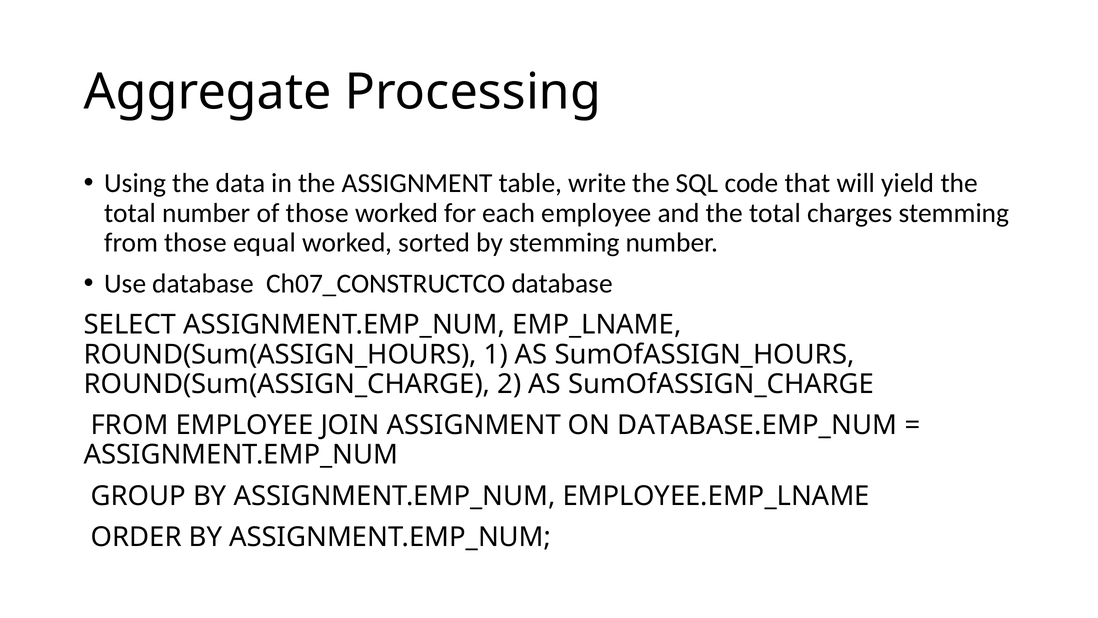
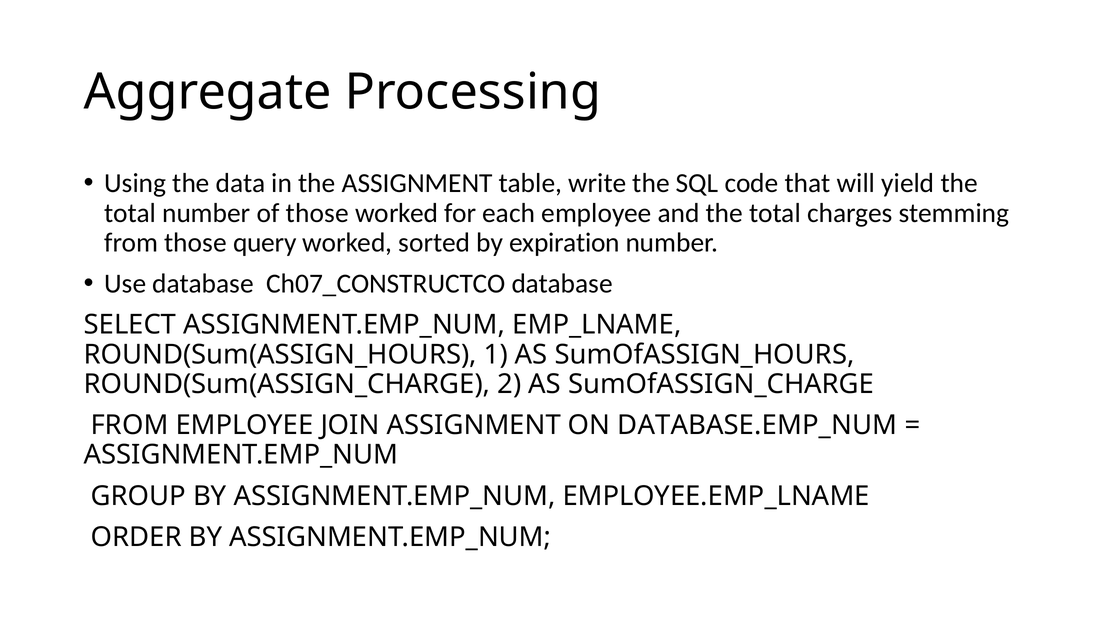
equal: equal -> query
by stemming: stemming -> expiration
